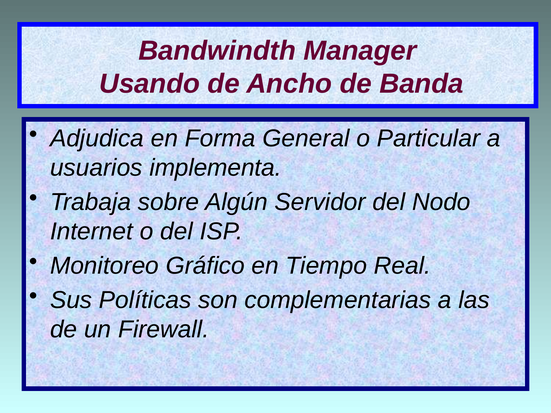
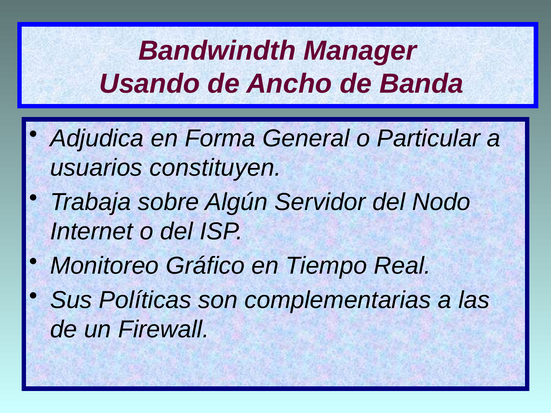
implementa: implementa -> constituyen
